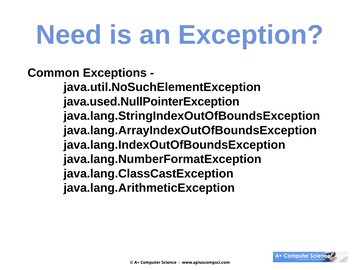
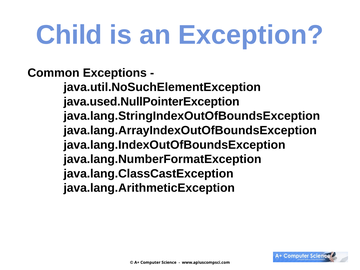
Need: Need -> Child
